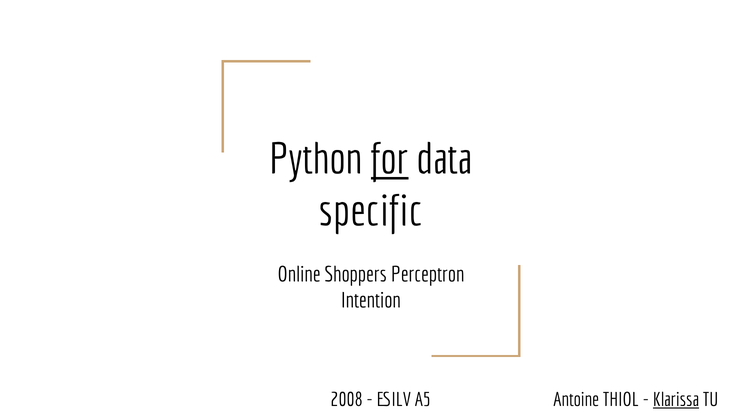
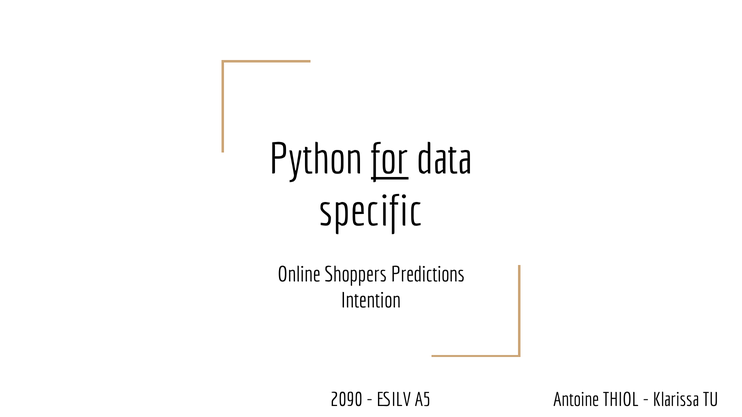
Perceptron: Perceptron -> Predictions
2008: 2008 -> 2090
Klarissa underline: present -> none
